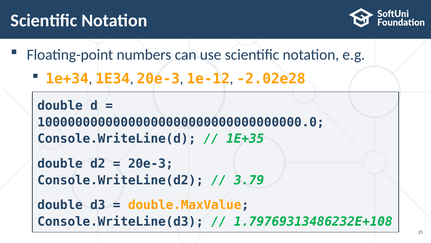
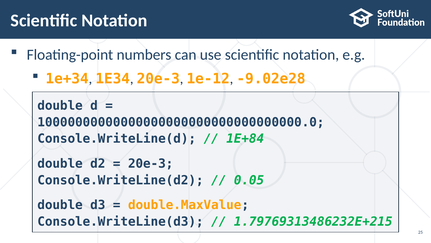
-2.02e28: -2.02e28 -> -9.02e28
1E+35: 1E+35 -> 1E+84
3.79: 3.79 -> 0.05
1.79769313486232E+108: 1.79769313486232E+108 -> 1.79769313486232E+215
